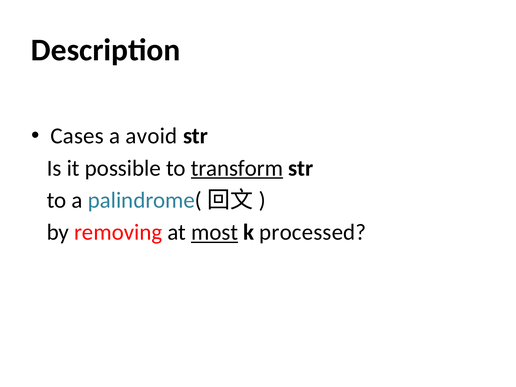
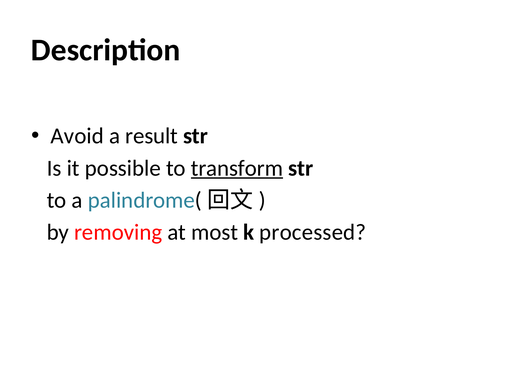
Cases: Cases -> Avoid
avoid: avoid -> result
most underline: present -> none
